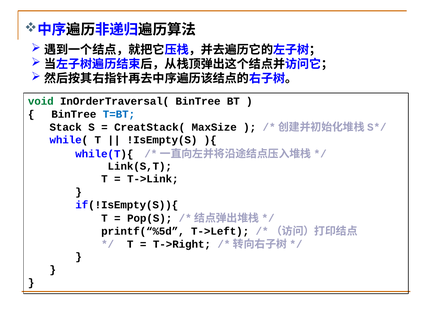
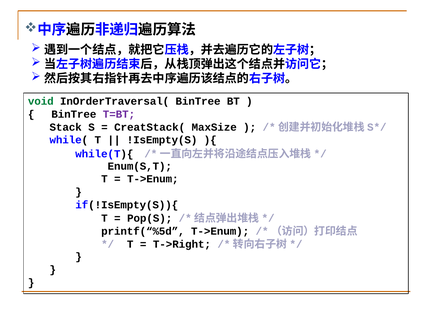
T=BT colour: blue -> purple
Link(S,T: Link(S,T -> Enum(S,T
T->Link at (153, 179): T->Link -> T->Enum
printf(“%5d T->Left: T->Left -> T->Enum
